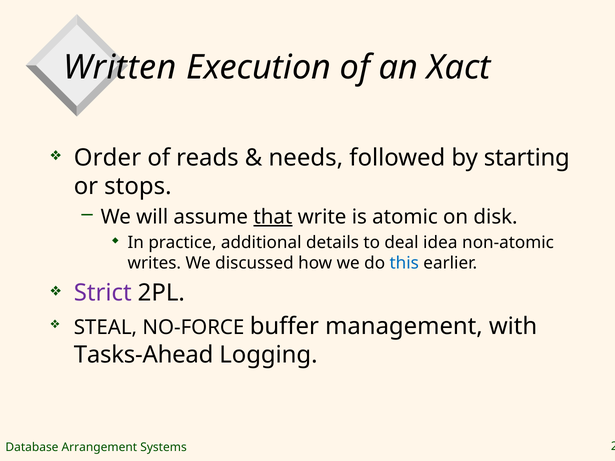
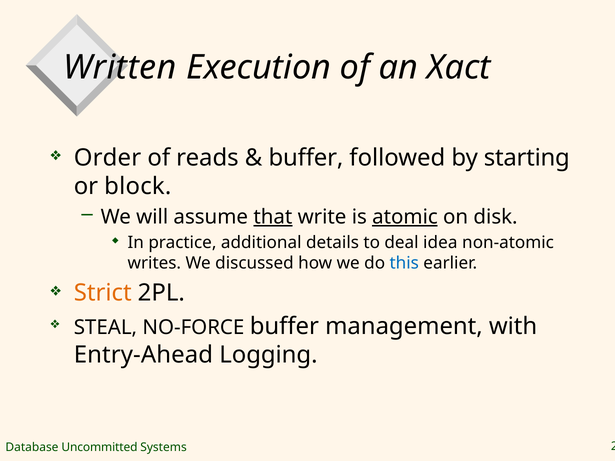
needs at (306, 158): needs -> buffer
stops: stops -> block
atomic underline: none -> present
Strict colour: purple -> orange
Tasks-Ahead: Tasks-Ahead -> Entry-Ahead
Arrangement: Arrangement -> Uncommitted
